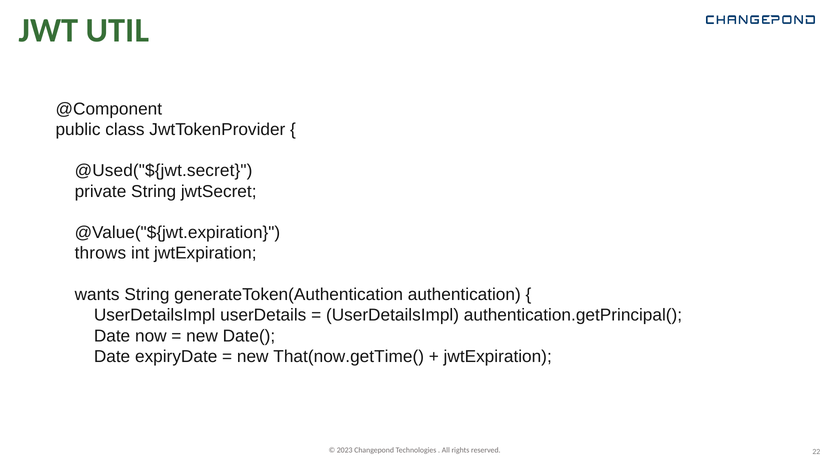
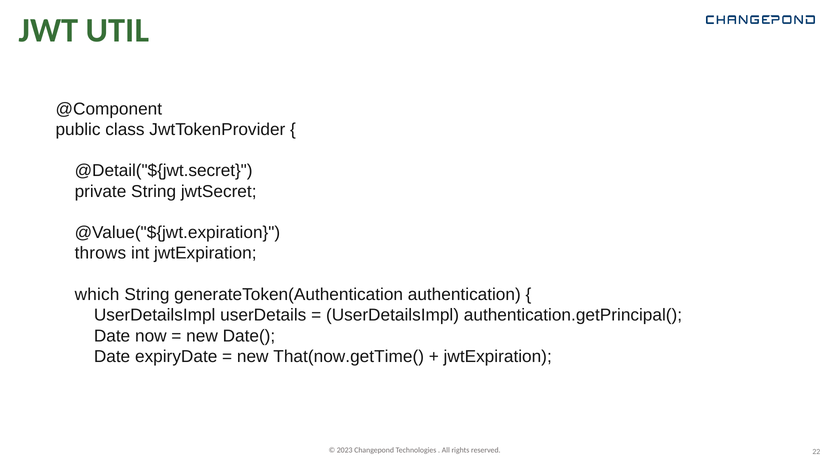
@Used("${jwt.secret: @Used("${jwt.secret -> @Detail("${jwt.secret
wants: wants -> which
